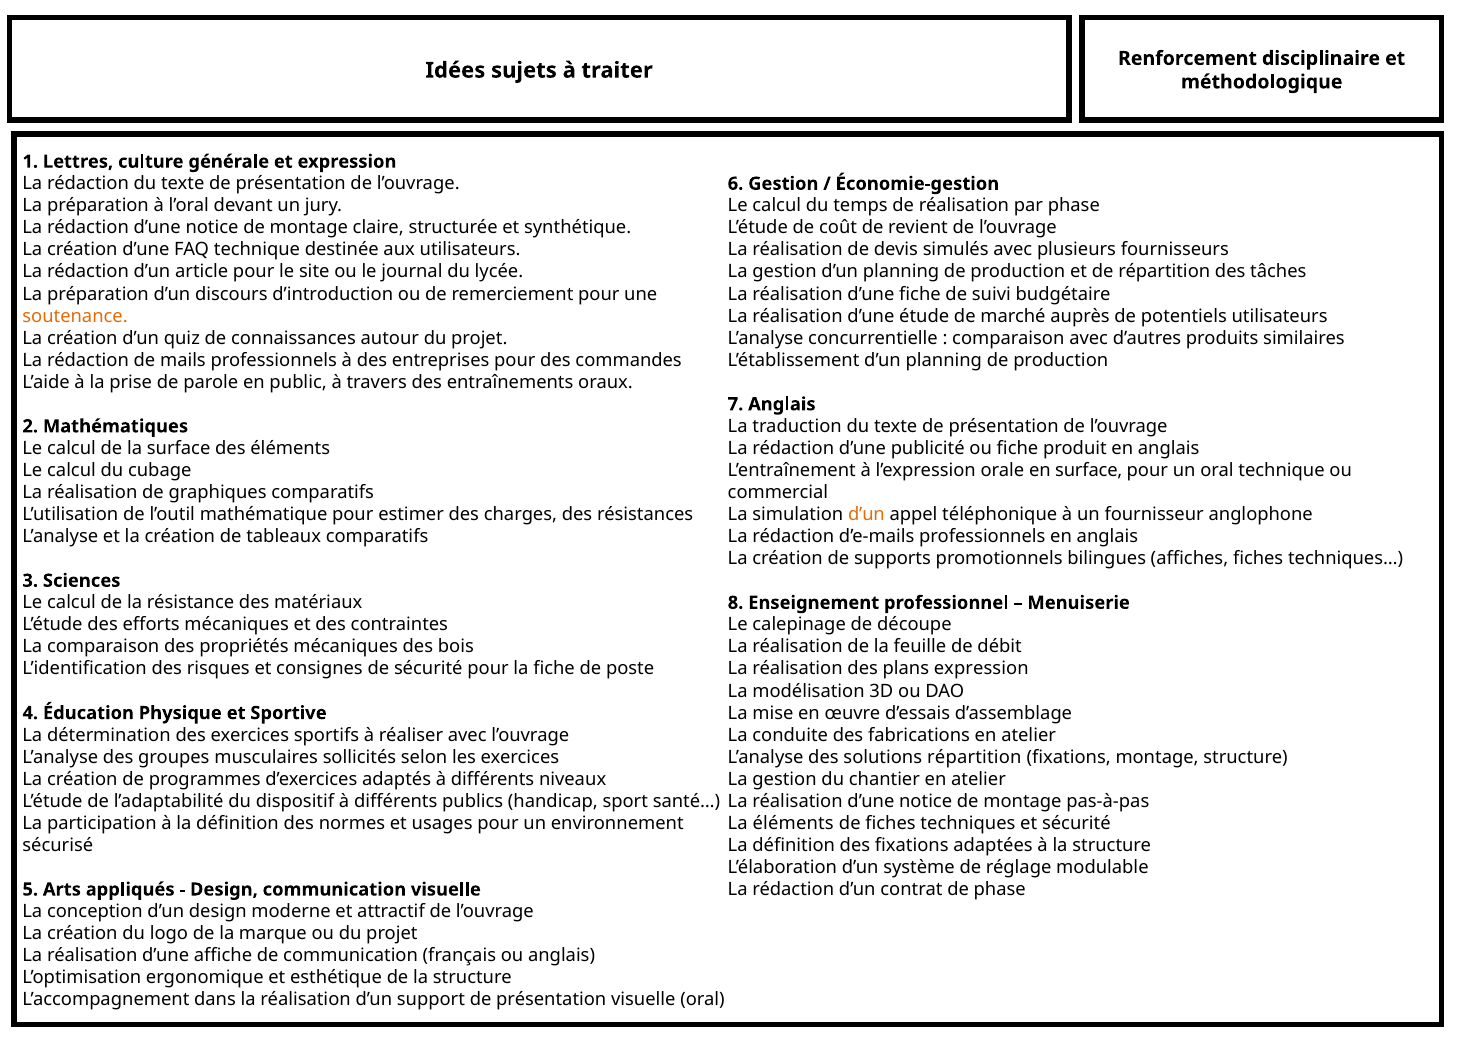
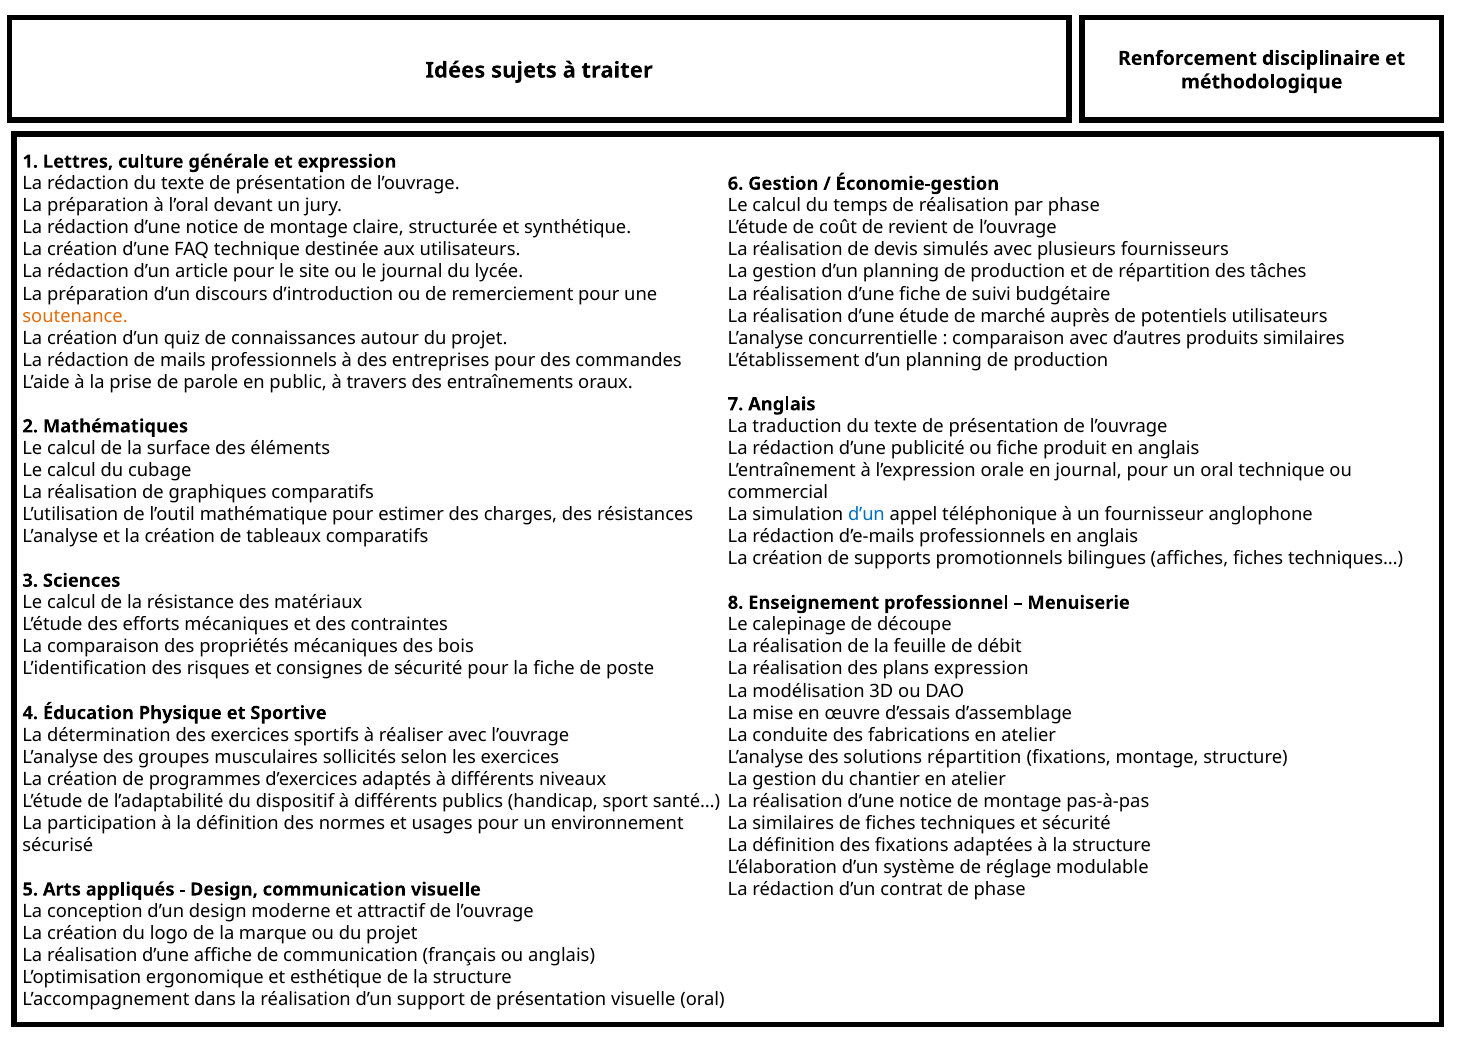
en surface: surface -> journal
d’un at (866, 515) colour: orange -> blue
La éléments: éléments -> similaires
